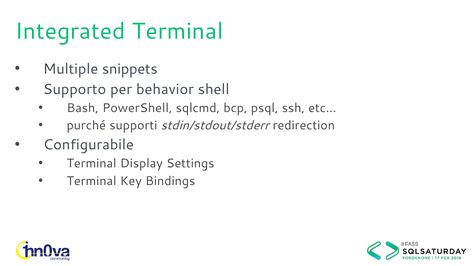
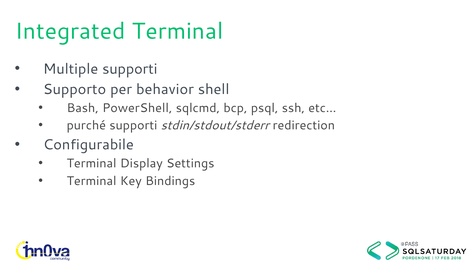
Multiple snippets: snippets -> supporti
